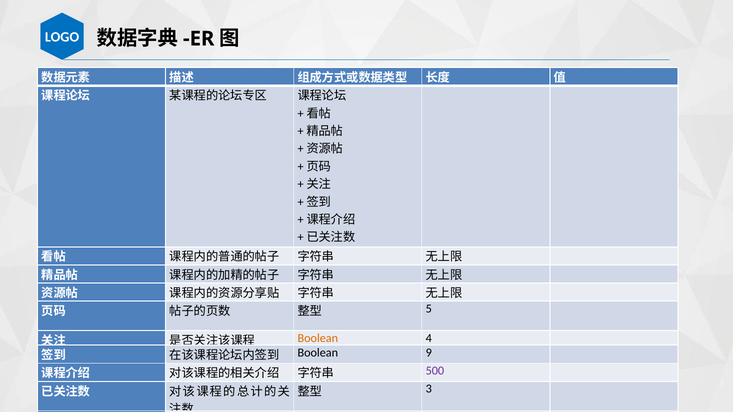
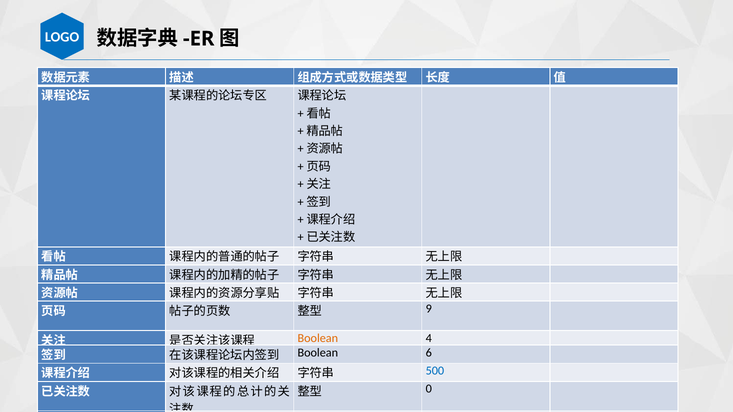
5: 5 -> 9
9: 9 -> 6
500 colour: purple -> blue
3: 3 -> 0
